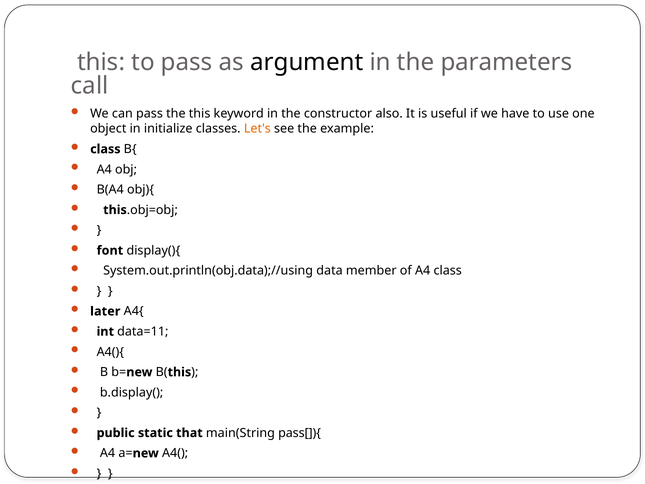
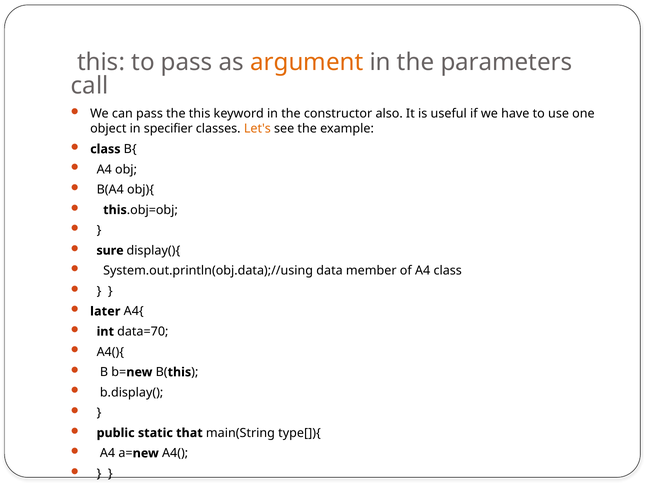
argument colour: black -> orange
initialize: initialize -> specifier
font: font -> sure
data=11: data=11 -> data=70
pass[]){: pass[]){ -> type[]){
